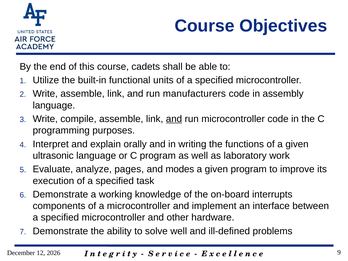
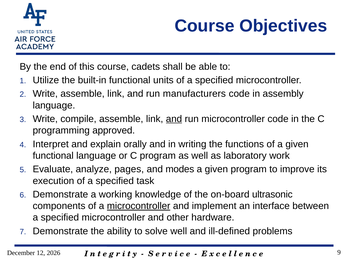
purposes: purposes -> approved
ultrasonic at (53, 156): ultrasonic -> functional
interrupts: interrupts -> ultrasonic
microcontroller at (139, 206) underline: none -> present
